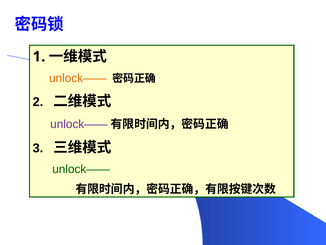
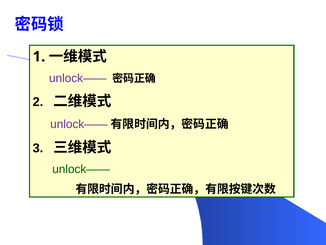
unlock—— at (78, 78) colour: orange -> purple
